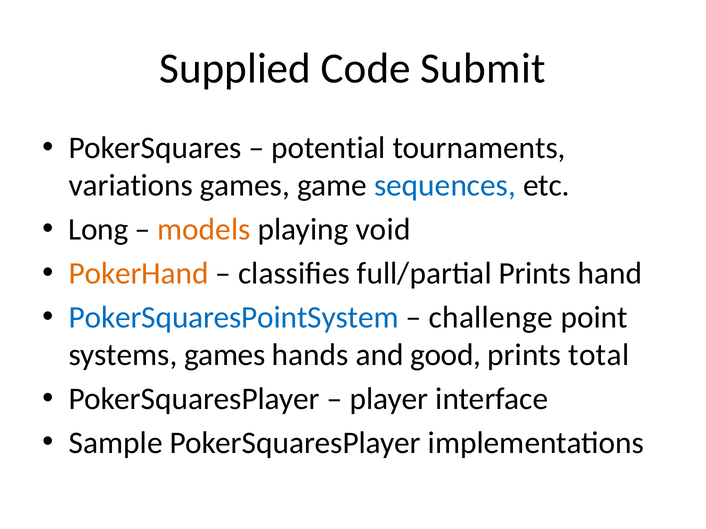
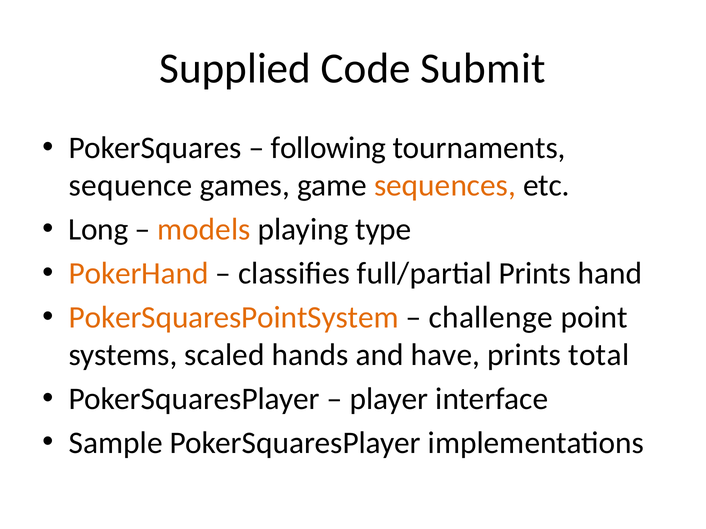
potential: potential -> following
variations: variations -> sequence
sequences colour: blue -> orange
void: void -> type
PokerSquaresPointSystem colour: blue -> orange
systems games: games -> scaled
good: good -> have
